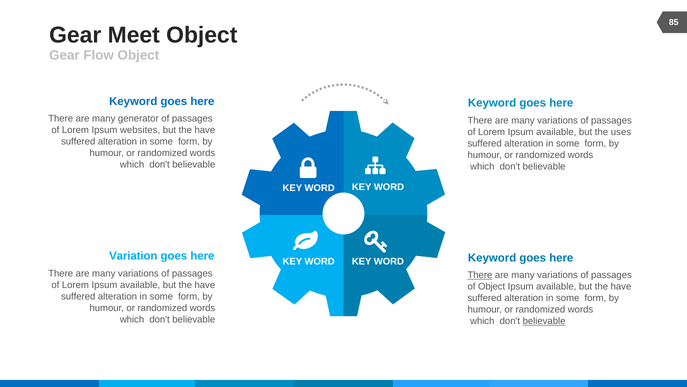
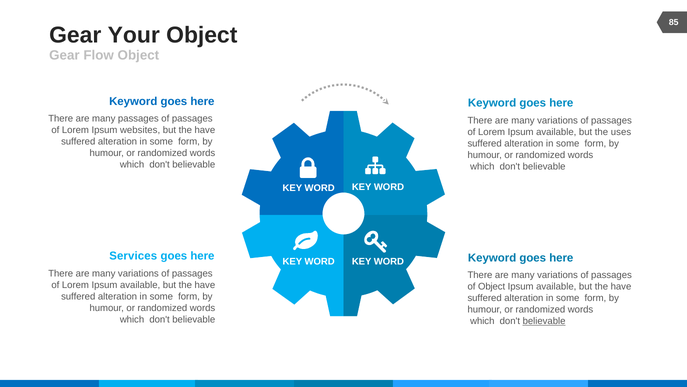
Meet: Meet -> Your
many generator: generator -> passages
Variation: Variation -> Services
There at (480, 275) underline: present -> none
